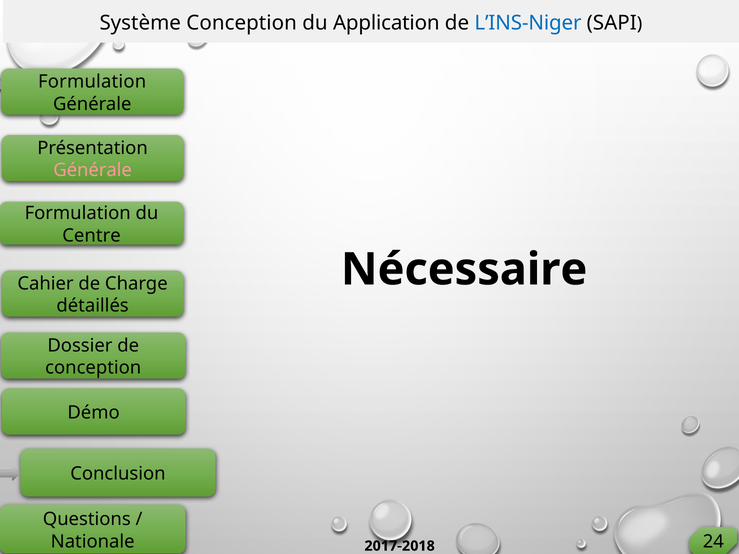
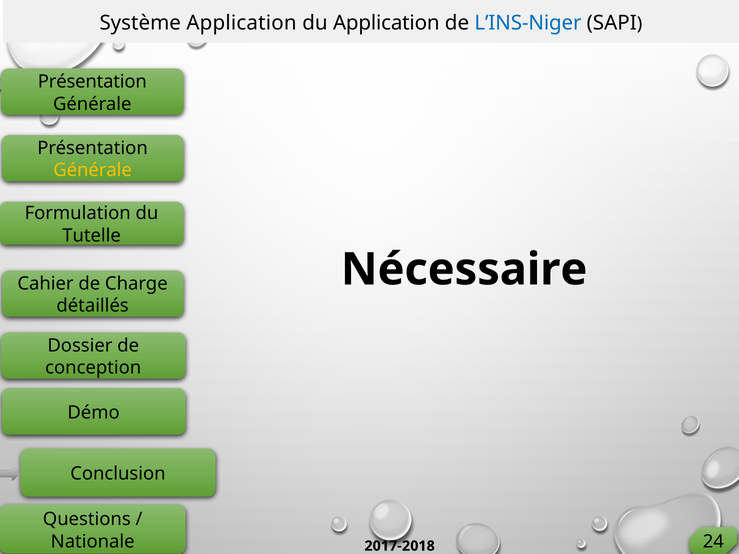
Système Conception: Conception -> Application
Formulation at (92, 82): Formulation -> Présentation
Générale at (93, 170) colour: pink -> yellow
Centre: Centre -> Tutelle
